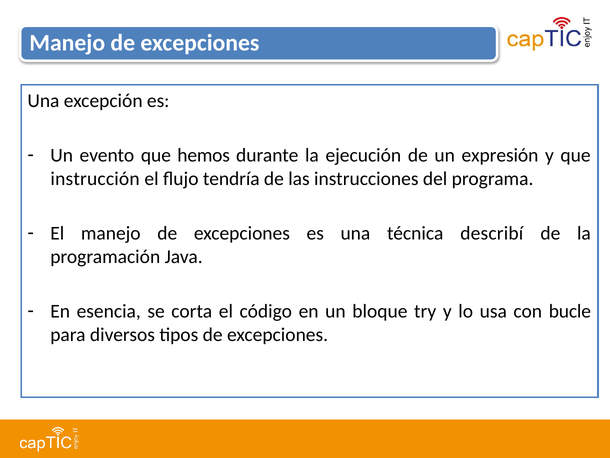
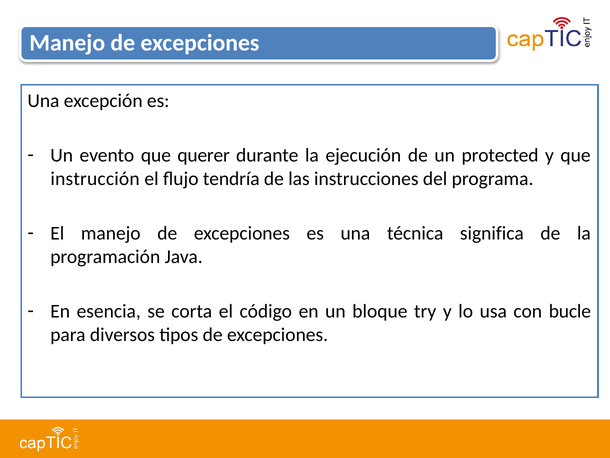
hemos: hemos -> querer
expresión: expresión -> protected
describí: describí -> significa
